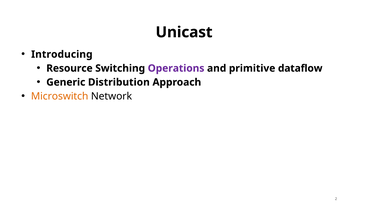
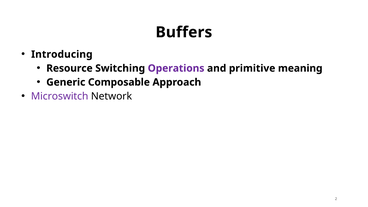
Unicast: Unicast -> Buffers
dataflow: dataflow -> meaning
Distribution: Distribution -> Composable
Microswitch colour: orange -> purple
